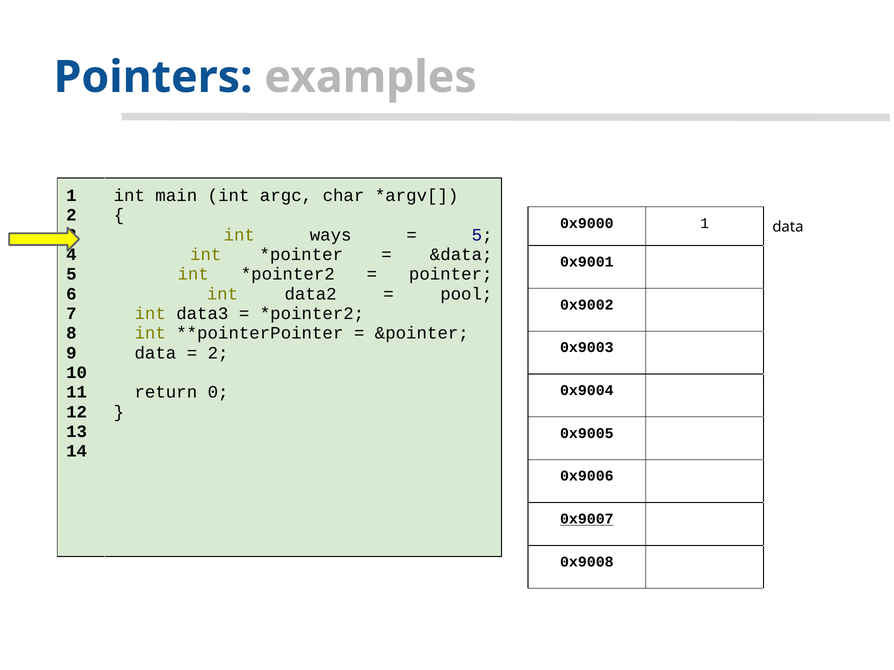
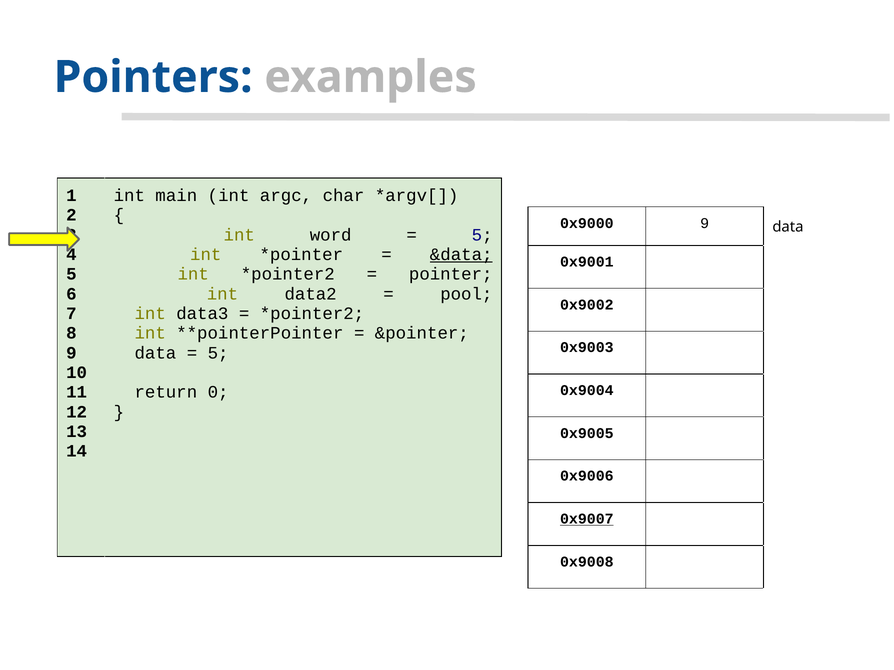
0x9000 1: 1 -> 9
ways: ways -> word
&data underline: none -> present
2 at (218, 353): 2 -> 5
